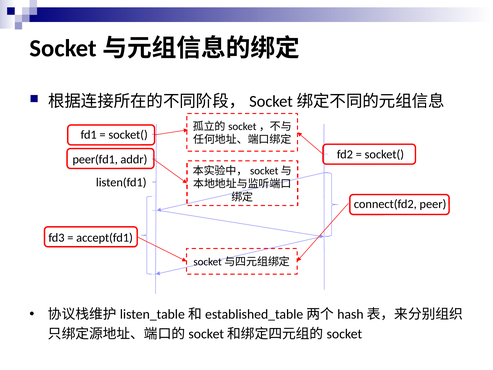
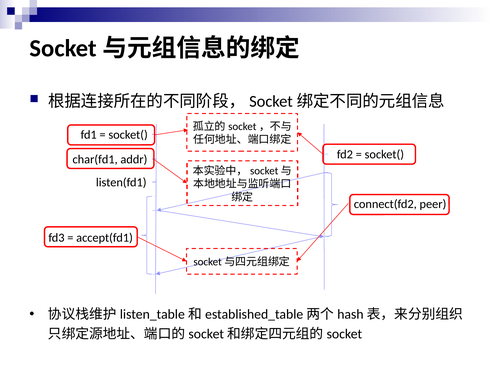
peer(fd1: peer(fd1 -> char(fd1
